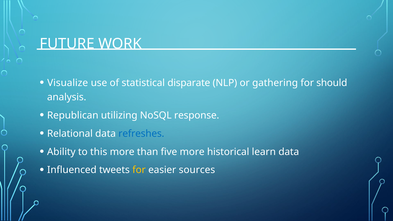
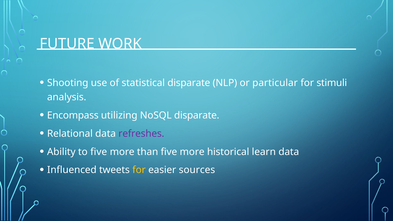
Visualize: Visualize -> Shooting
gathering: gathering -> particular
should: should -> stimuli
Republican: Republican -> Encompass
NoSQL response: response -> disparate
refreshes colour: blue -> purple
to this: this -> five
